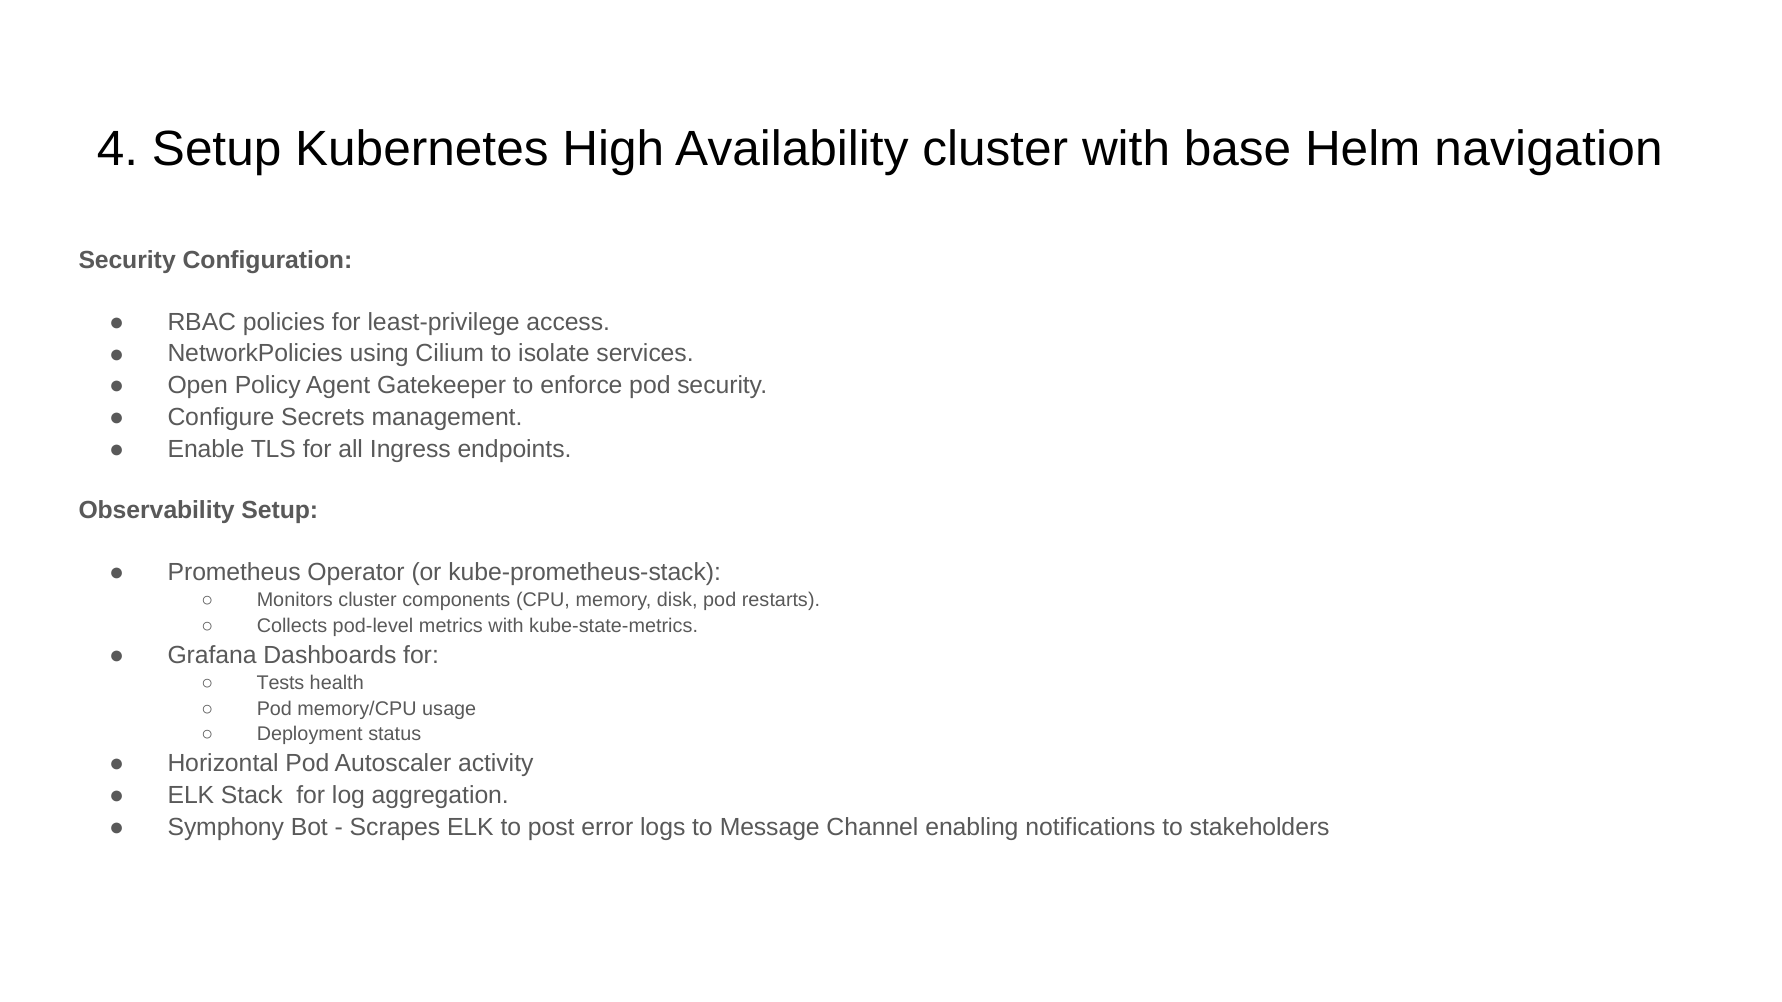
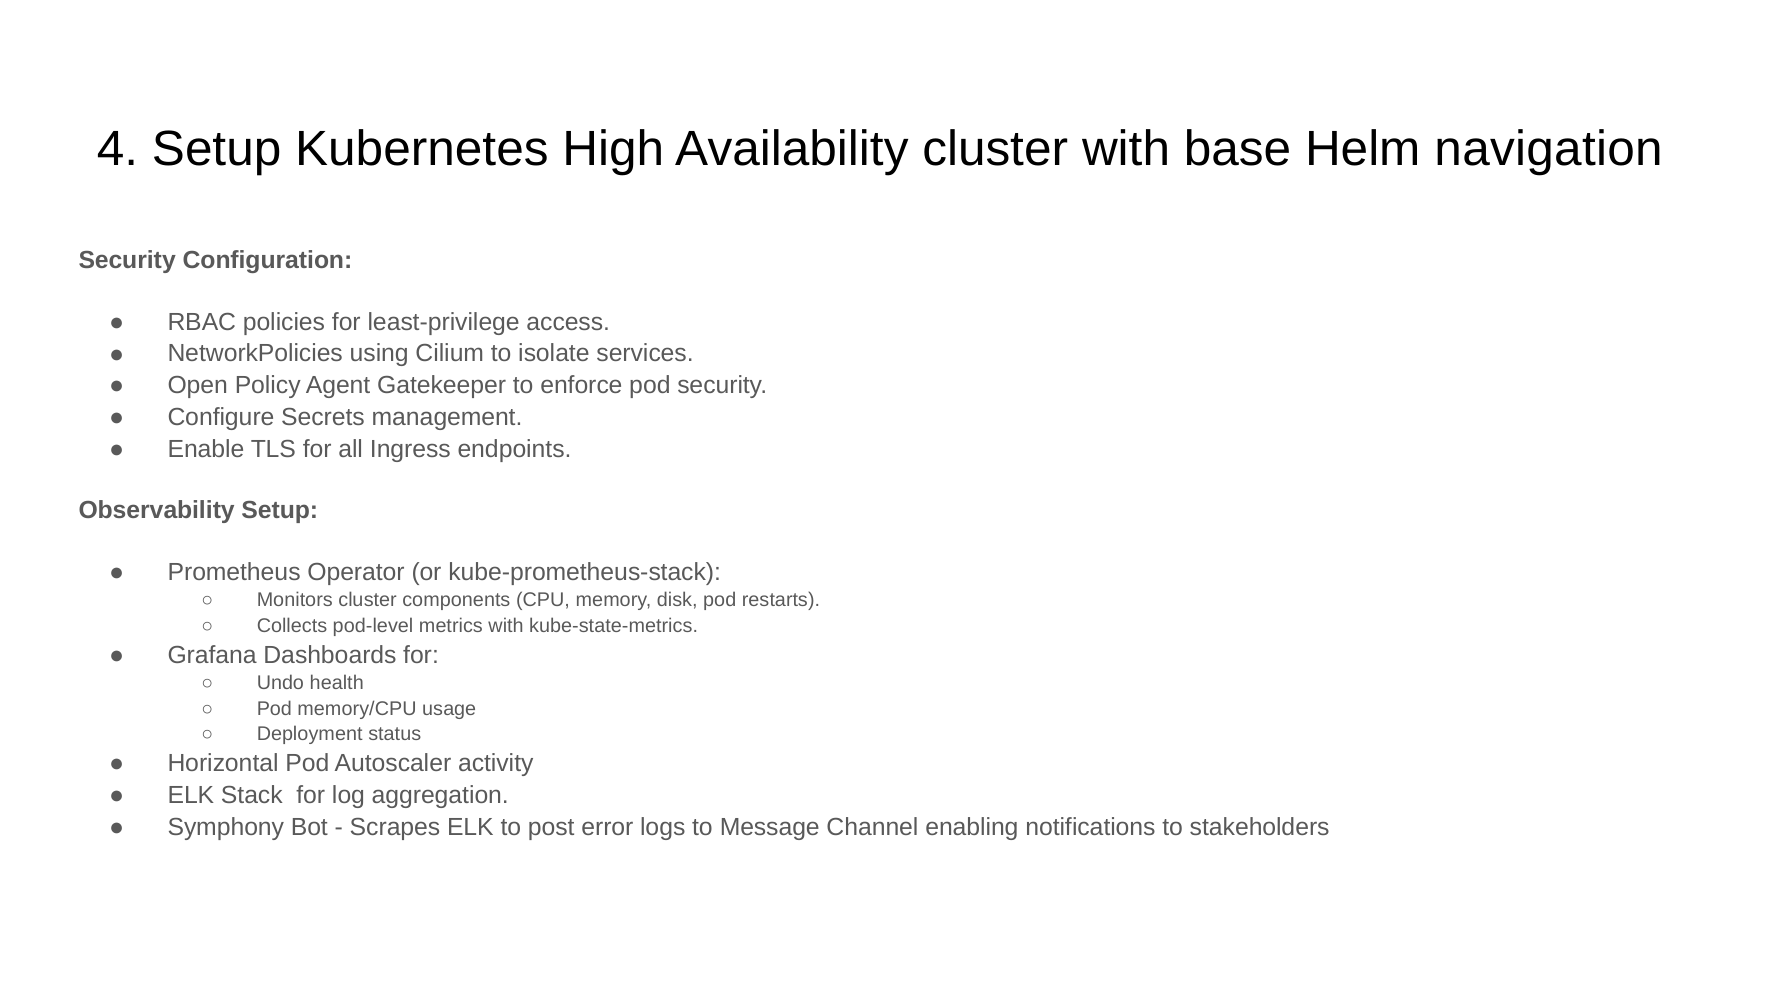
Tests: Tests -> Undo
